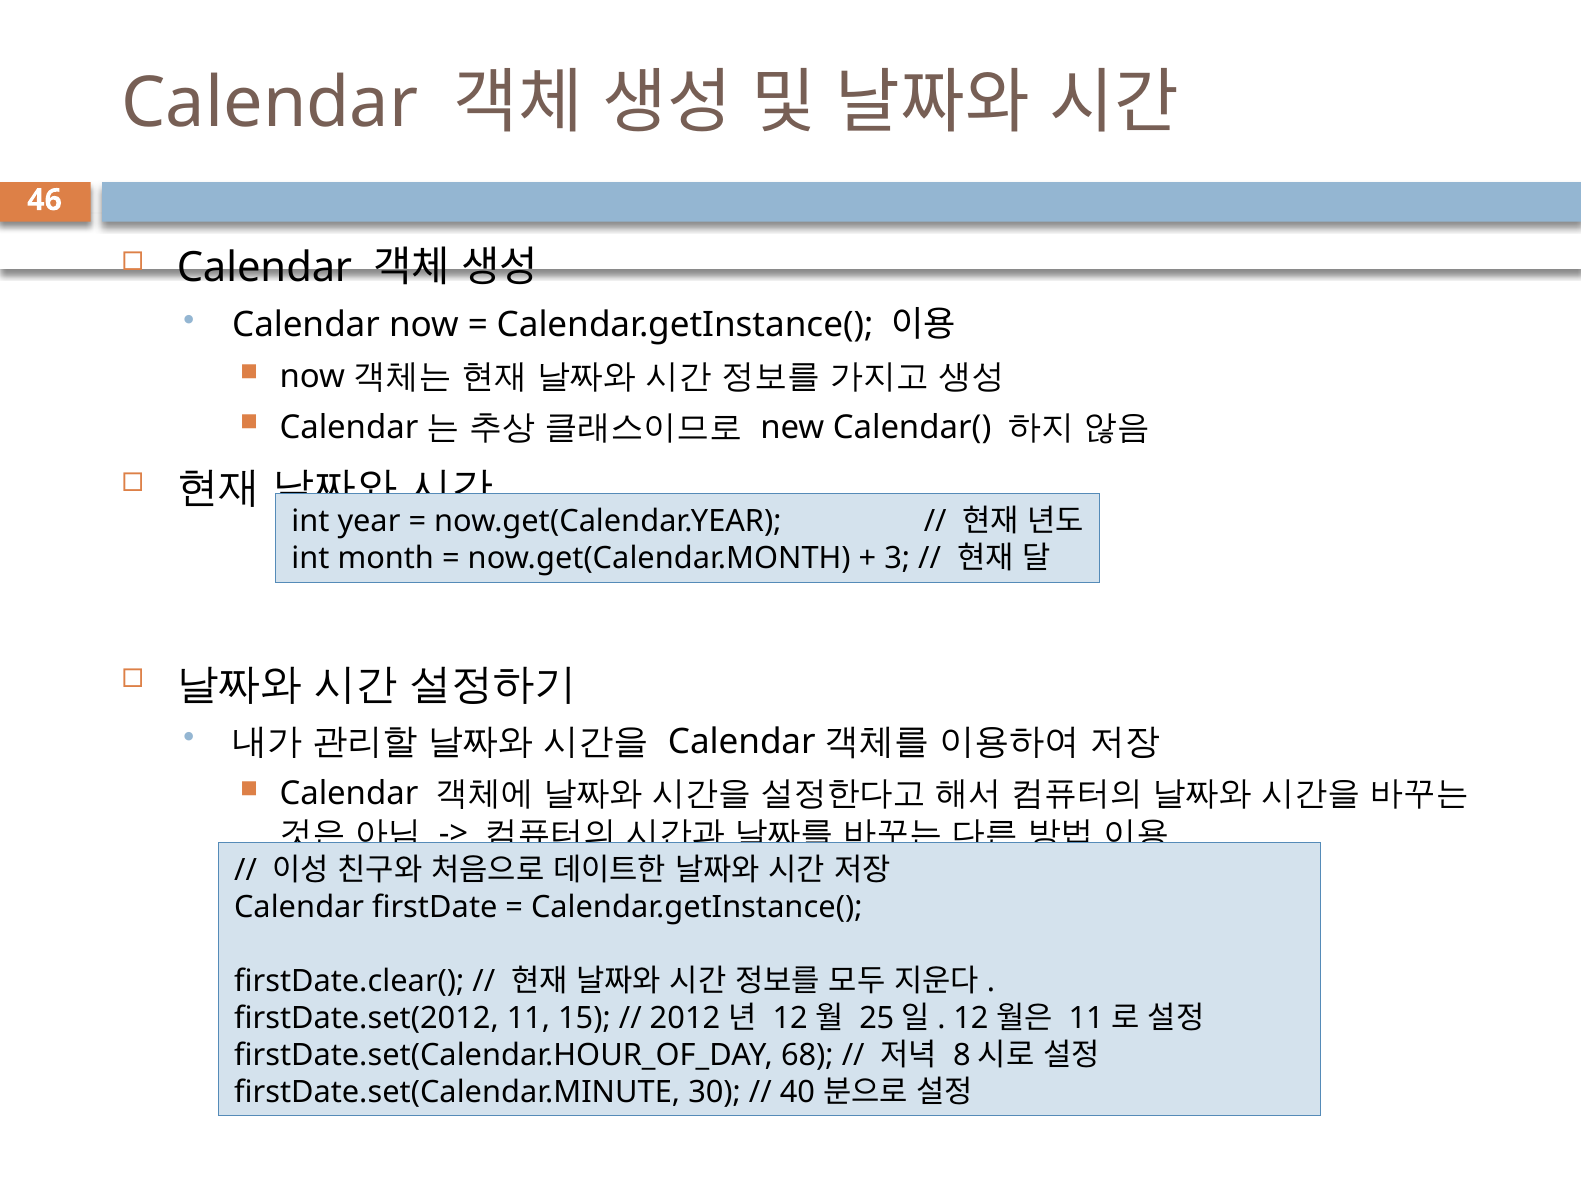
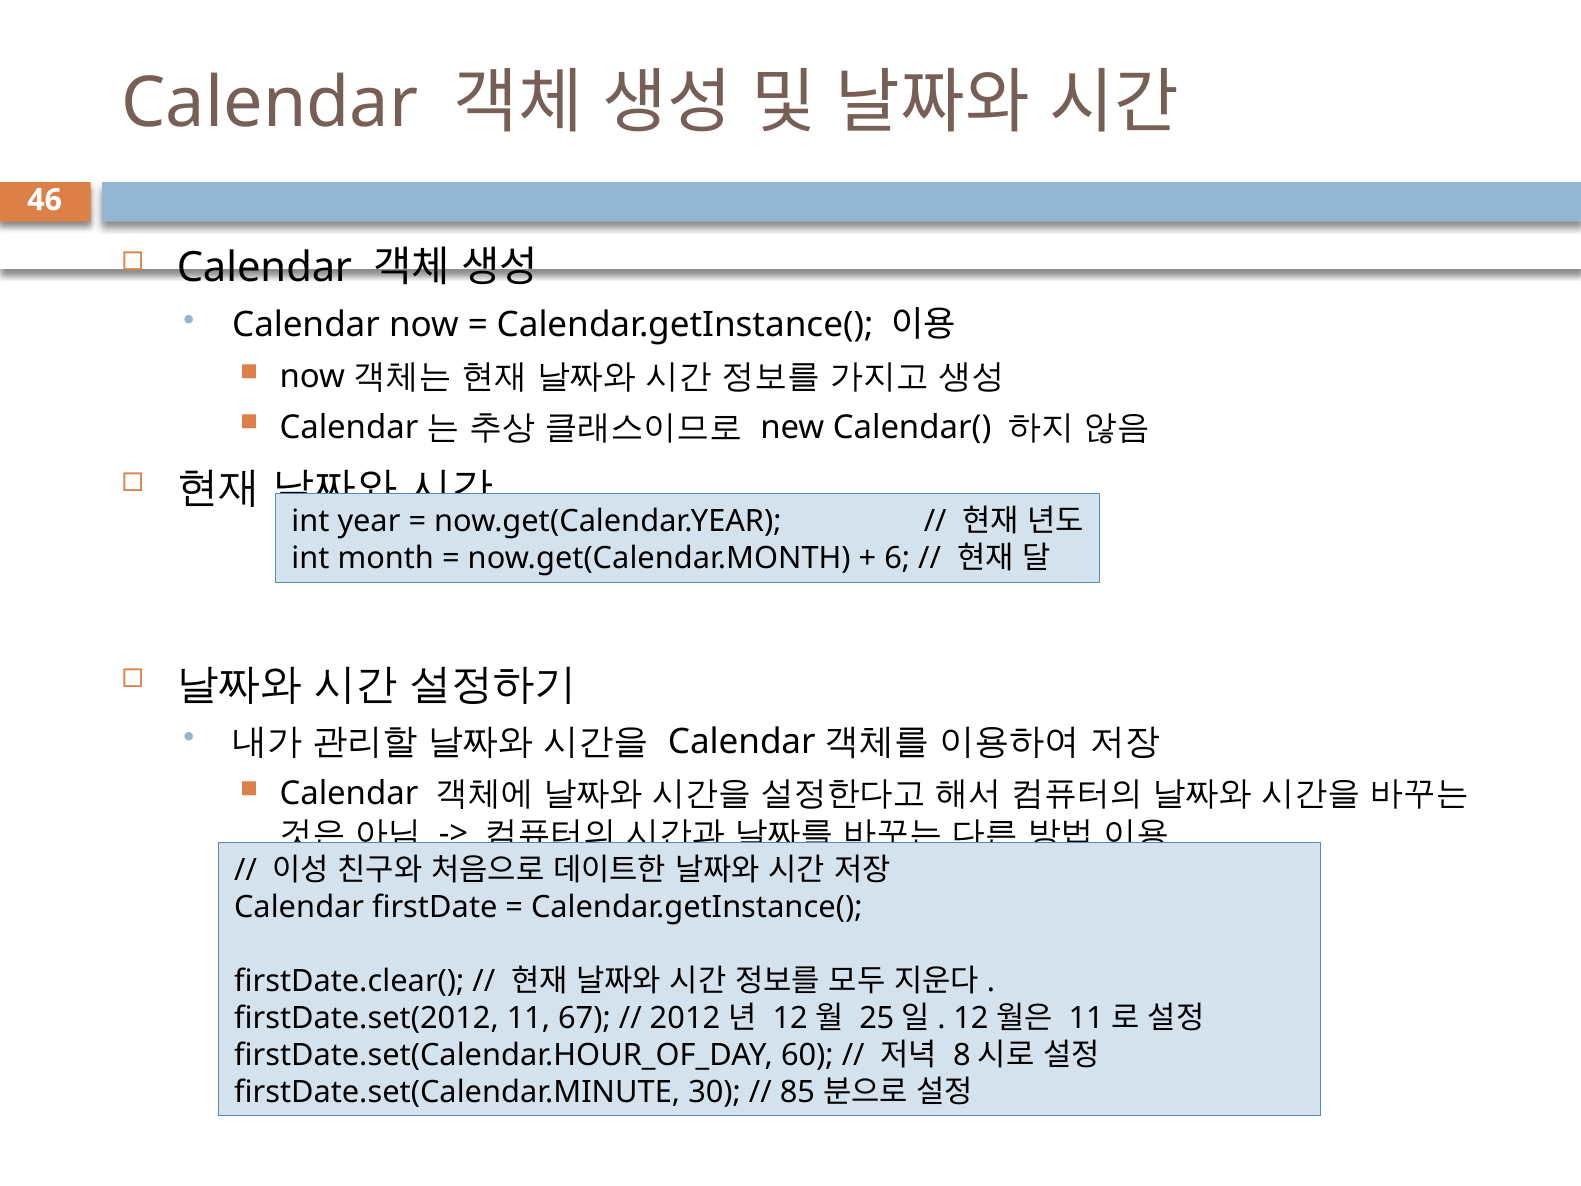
3: 3 -> 6
15: 15 -> 67
68: 68 -> 60
40: 40 -> 85
